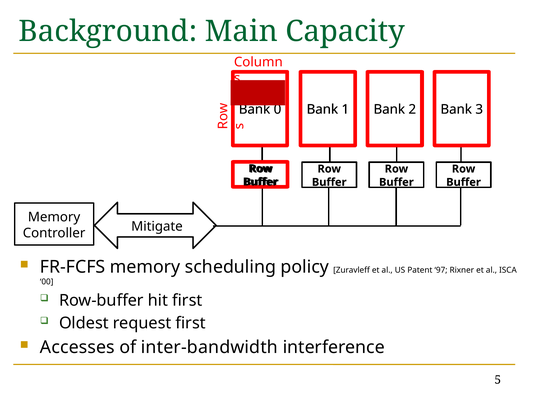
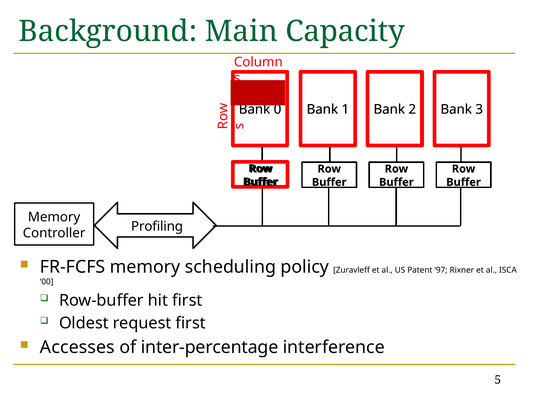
Mitigate: Mitigate -> Profiling
inter-bandwidth: inter-bandwidth -> inter-percentage
